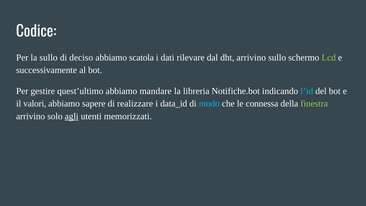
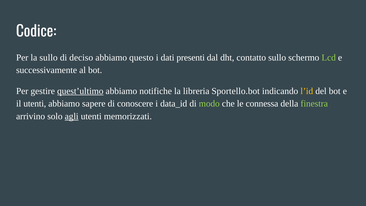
scatola: scatola -> questo
rilevare: rilevare -> presenti
dht arrivino: arrivino -> contatto
quest’ultimo underline: none -> present
mandare: mandare -> notifiche
Notifiche.bot: Notifiche.bot -> Sportello.bot
l’id colour: light blue -> yellow
il valori: valori -> utenti
realizzare: realizzare -> conoscere
modo colour: light blue -> light green
